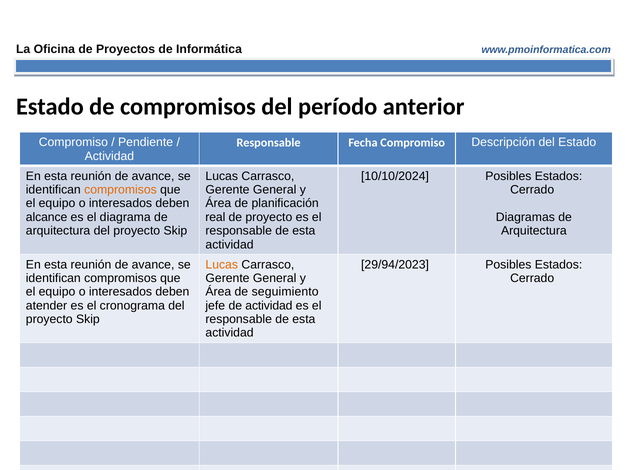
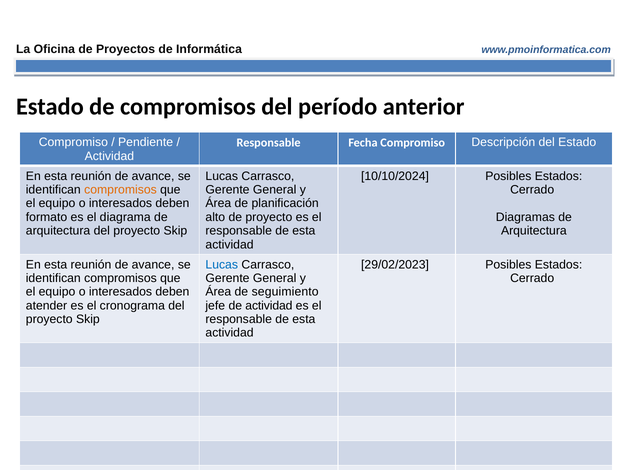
alcance: alcance -> formato
real: real -> alto
Lucas at (222, 265) colour: orange -> blue
29/94/2023: 29/94/2023 -> 29/02/2023
